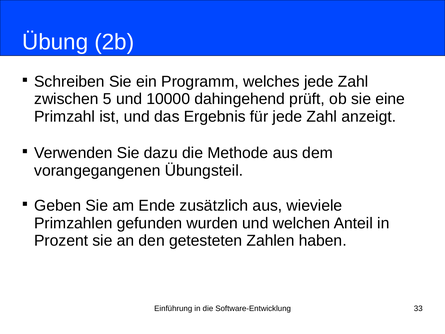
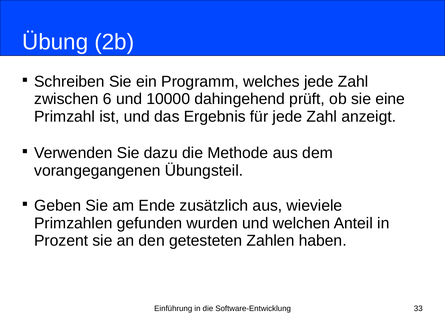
5: 5 -> 6
